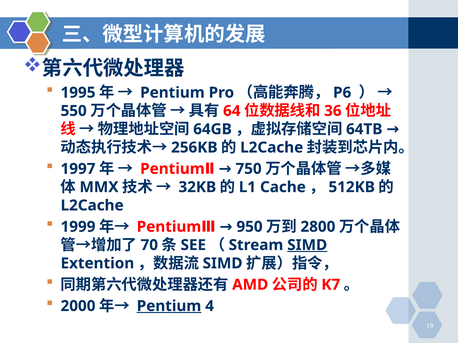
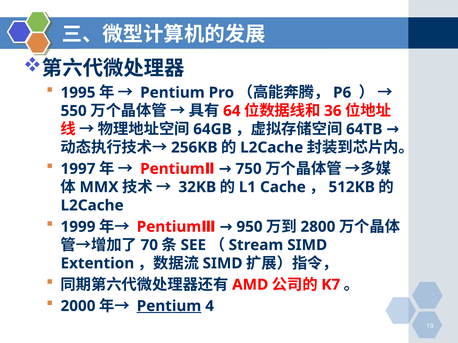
SIMD at (307, 245) underline: present -> none
